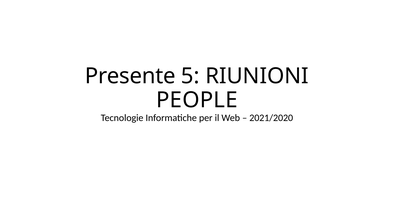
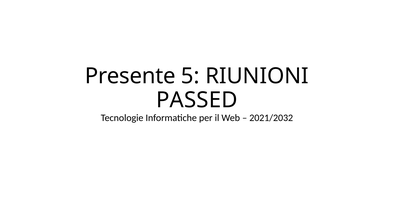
PEOPLE: PEOPLE -> PASSED
2021/2020: 2021/2020 -> 2021/2032
